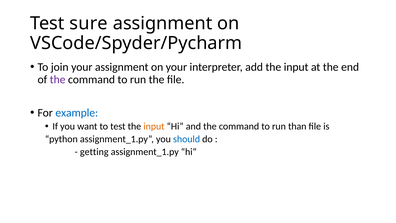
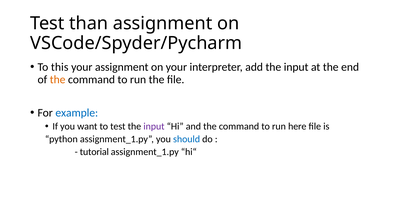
sure: sure -> than
join: join -> this
the at (58, 79) colour: purple -> orange
input at (154, 126) colour: orange -> purple
than: than -> here
getting: getting -> tutorial
